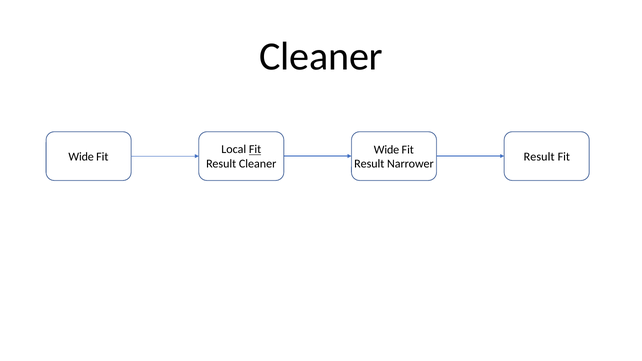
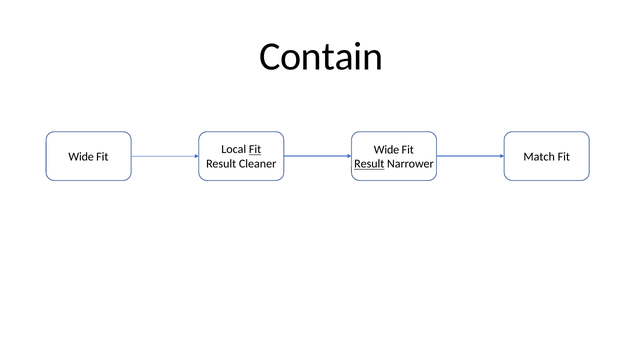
Cleaner at (321, 57): Cleaner -> Contain
Result at (539, 157): Result -> Match
Result at (369, 164) underline: none -> present
